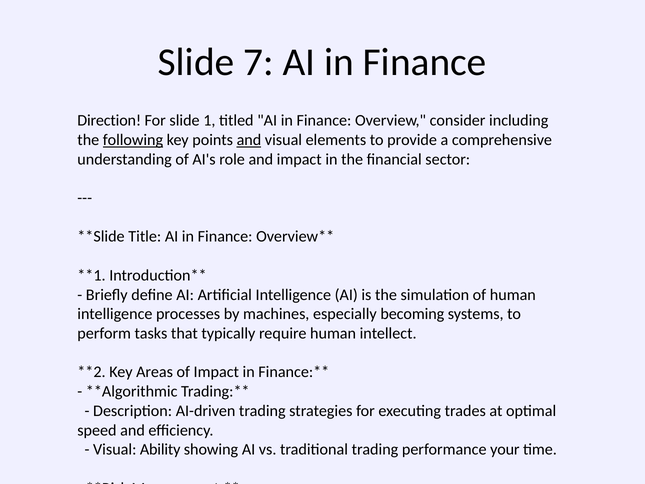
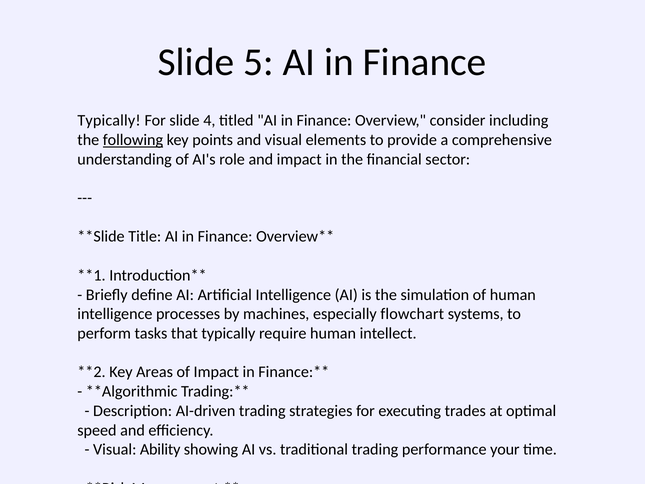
7: 7 -> 5
Direction at (109, 120): Direction -> Typically
1: 1 -> 4
and at (249, 140) underline: present -> none
especially becoming: becoming -> flowchart
